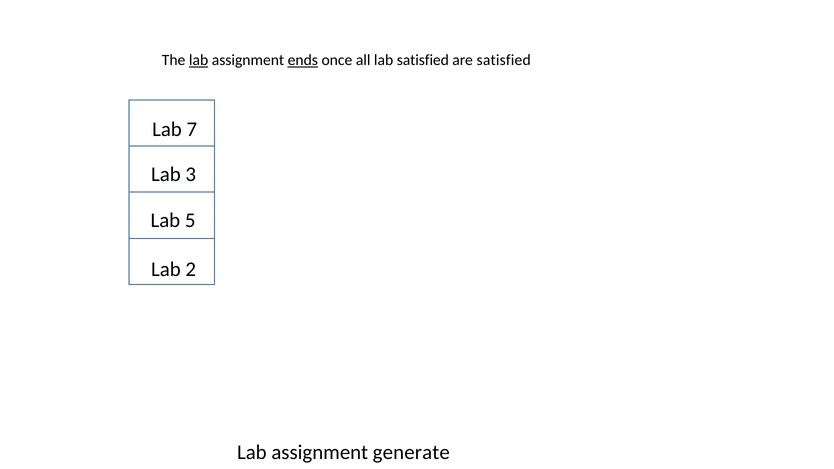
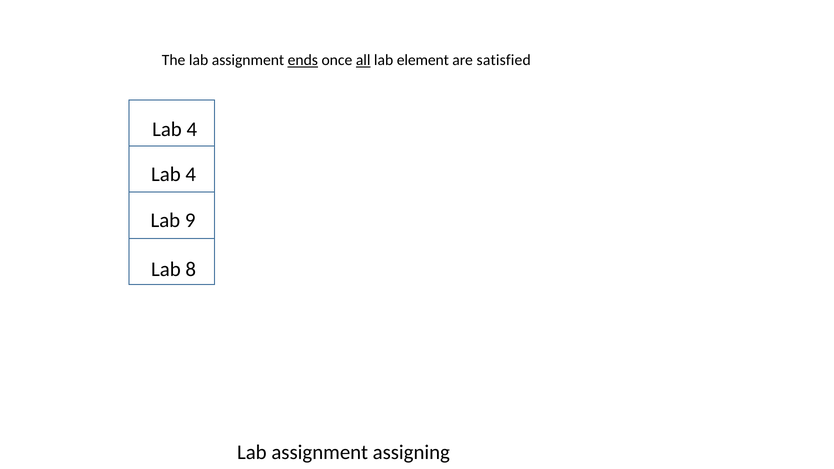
lab at (199, 60) underline: present -> none
all underline: none -> present
lab satisfied: satisfied -> element
7 at (192, 130): 7 -> 4
3 at (191, 174): 3 -> 4
5: 5 -> 9
2: 2 -> 8
generate: generate -> assigning
